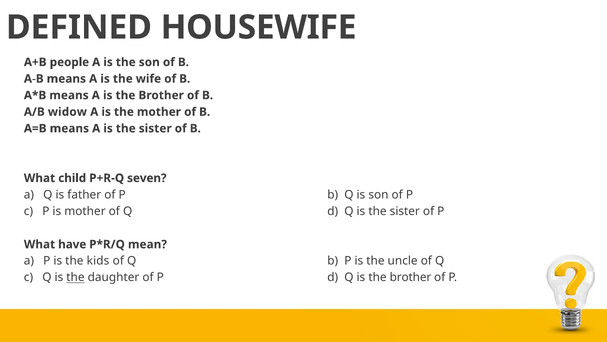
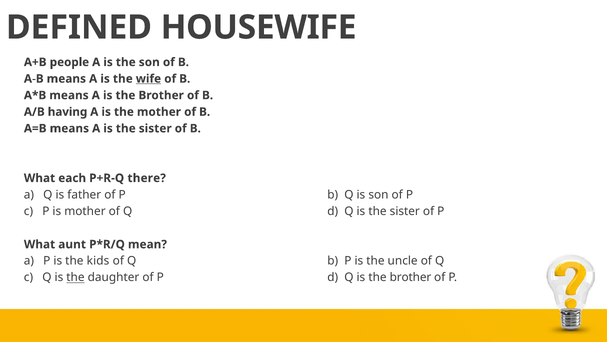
wife underline: none -> present
widow: widow -> having
child: child -> each
seven: seven -> there
have: have -> aunt
